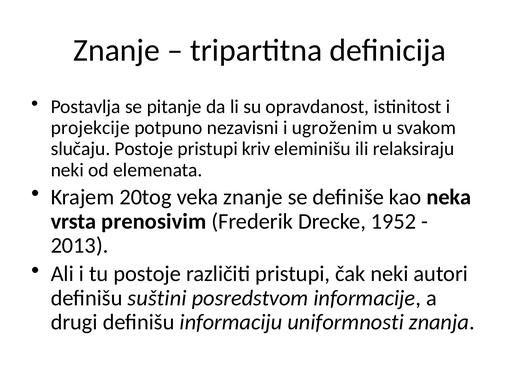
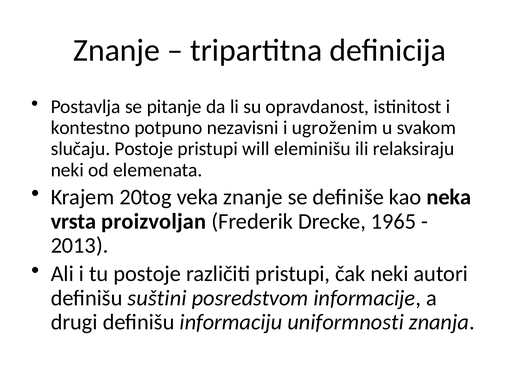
projekcije: projekcije -> kontestno
kriv: kriv -> will
prenosivim: prenosivim -> proizvoljan
1952: 1952 -> 1965
